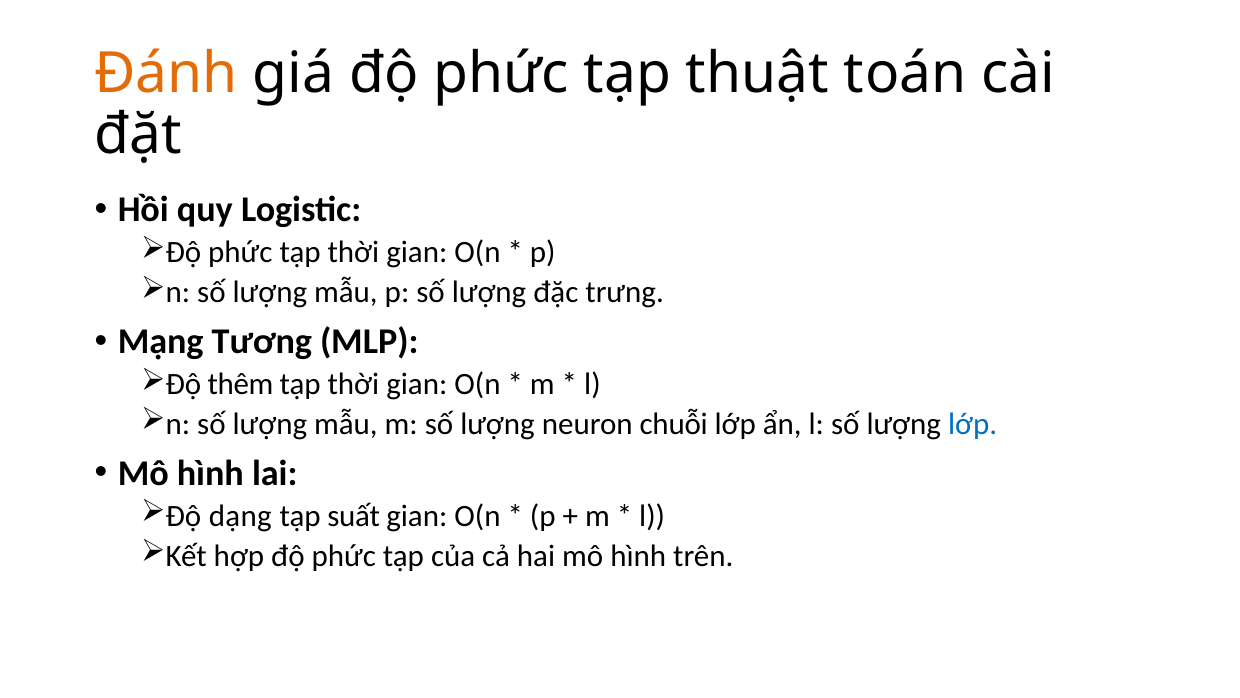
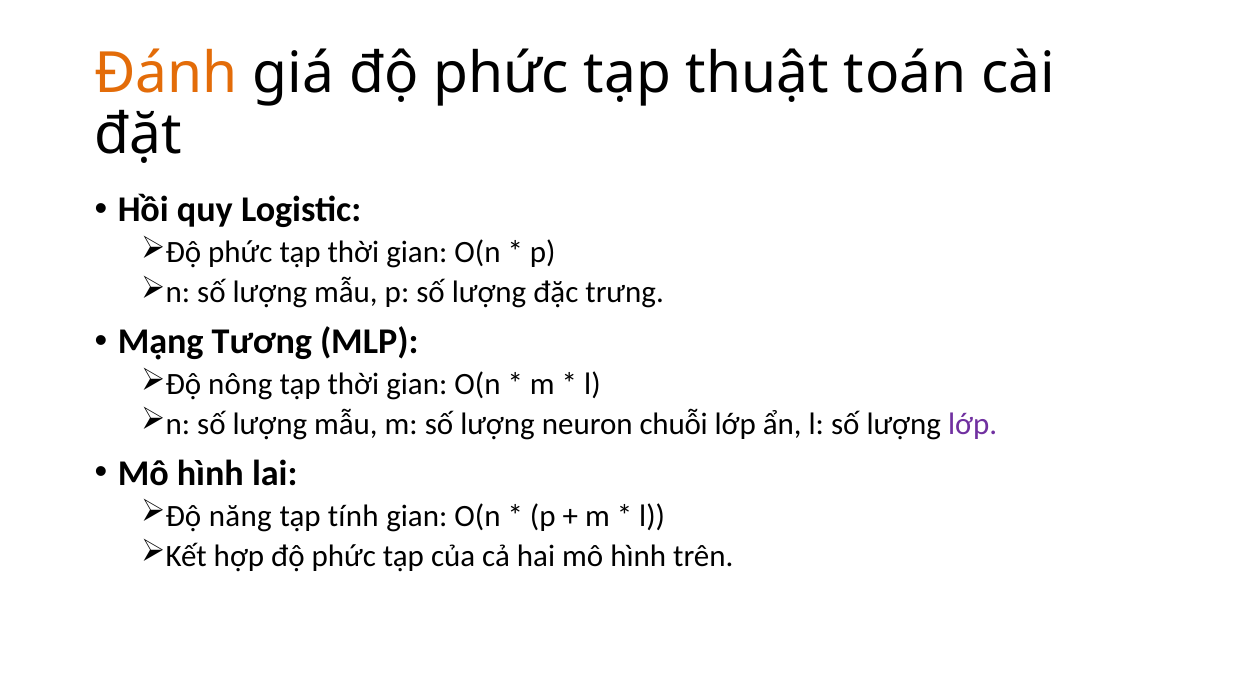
thêm: thêm -> nông
lớp at (973, 424) colour: blue -> purple
dạng: dạng -> năng
suất: suất -> tính
